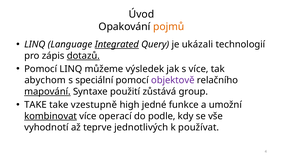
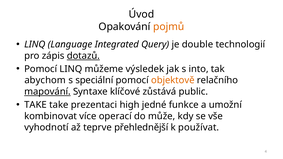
Integrated underline: present -> none
ukázali: ukázali -> double
s více: více -> into
objektově colour: purple -> orange
použití: použití -> klíčové
group: group -> public
vzestupně: vzestupně -> prezentaci
kombinovat underline: present -> none
podle: podle -> může
jednotlivých: jednotlivých -> přehlednější
